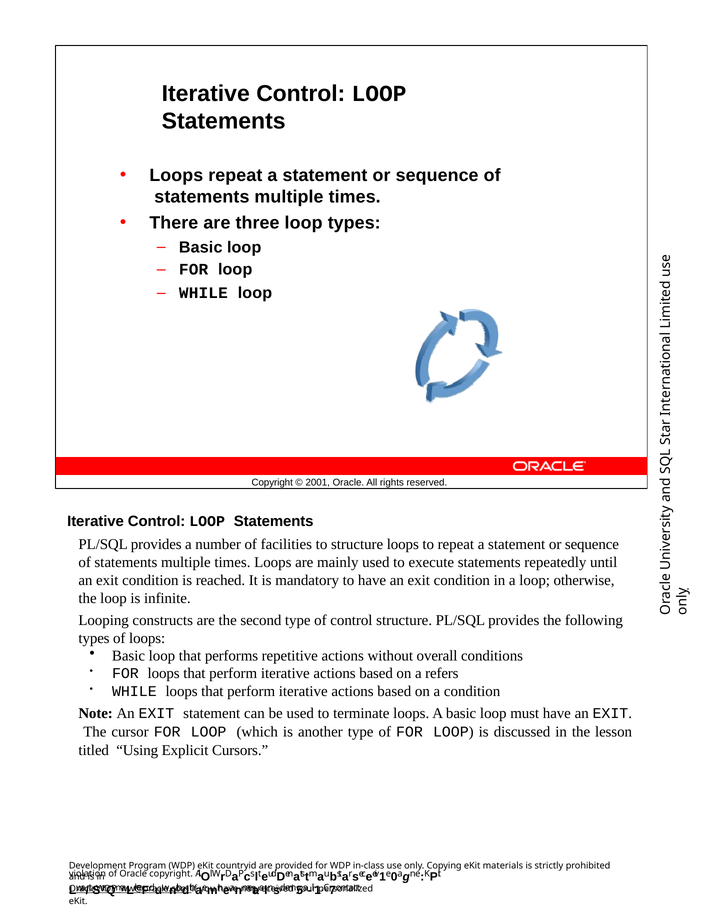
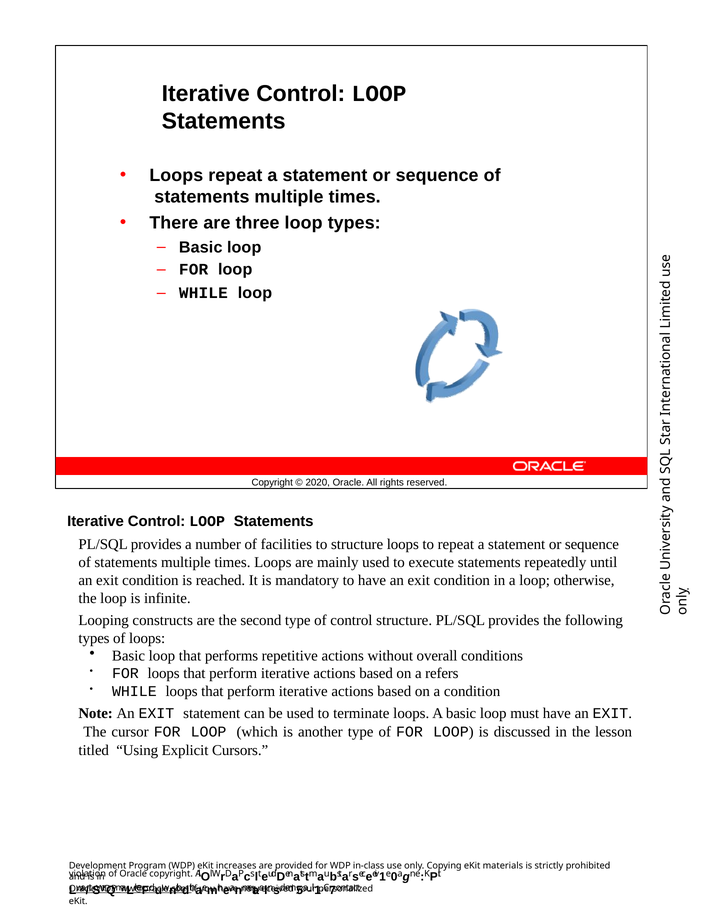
2001: 2001 -> 2020
countryid: countryid -> increases
